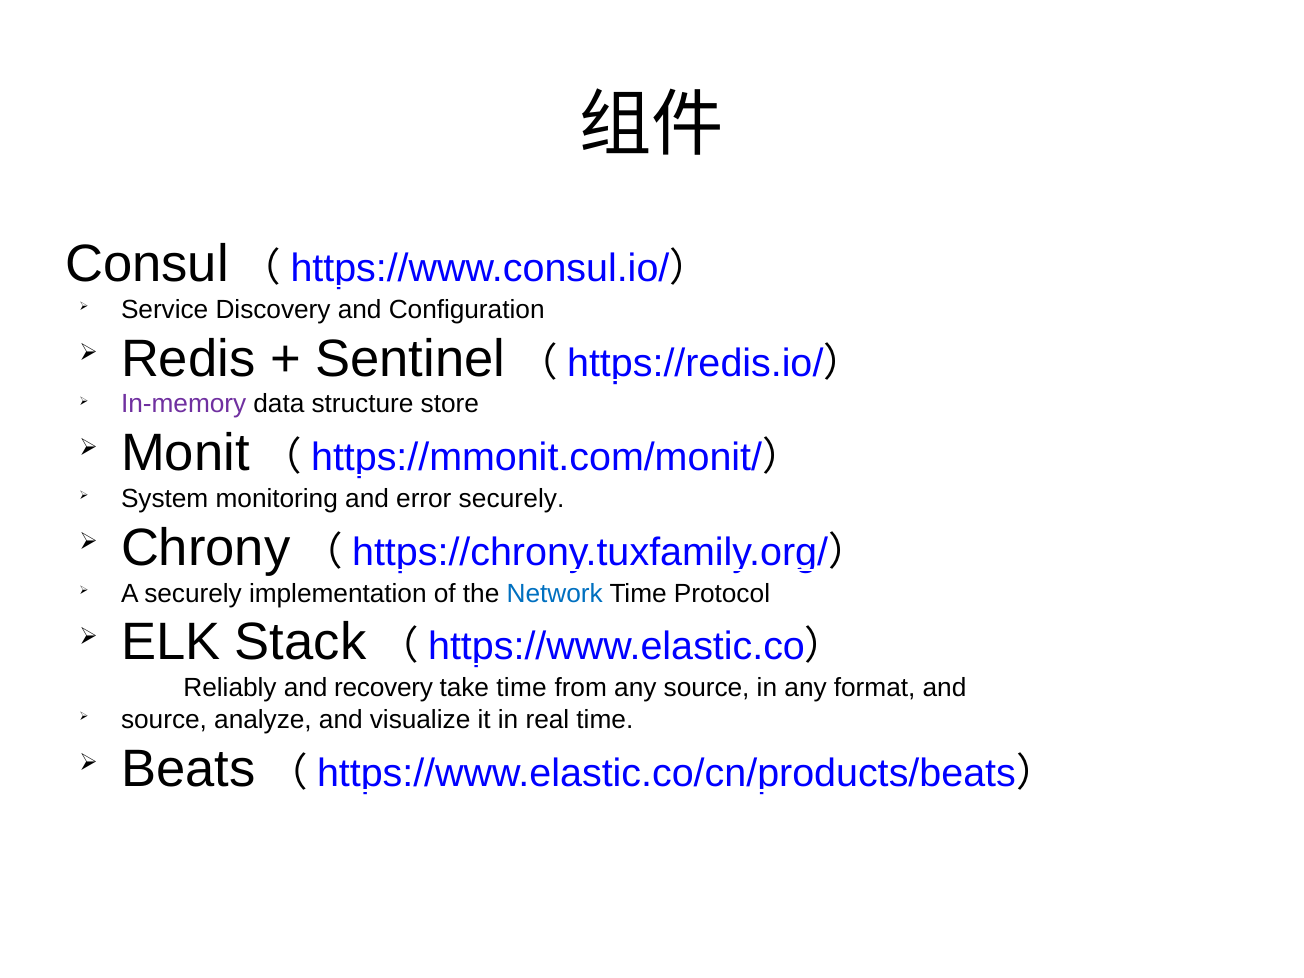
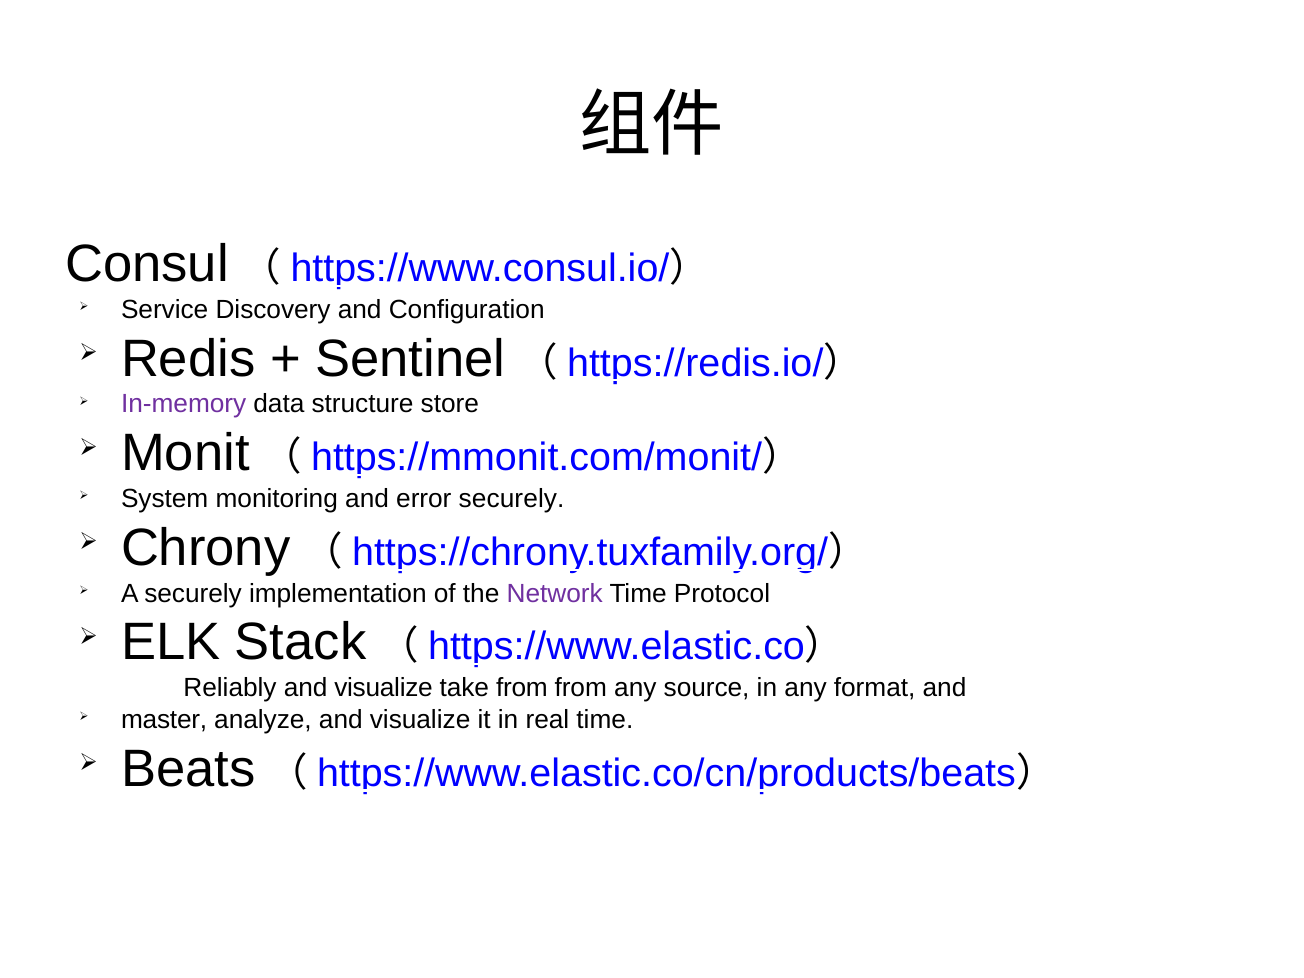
Network colour: blue -> purple
Reliably and recovery: recovery -> visualize
take time: time -> from
source at (164, 720): source -> master
